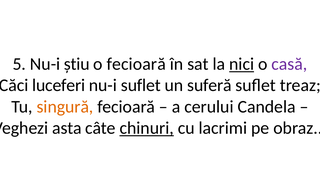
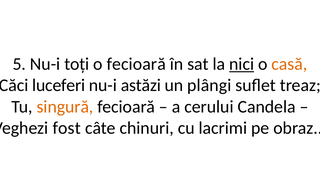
știu: știu -> toți
casă colour: purple -> orange
nu-i suflet: suflet -> astăzi
suferă: suferă -> plângi
asta: asta -> fost
chinuri underline: present -> none
